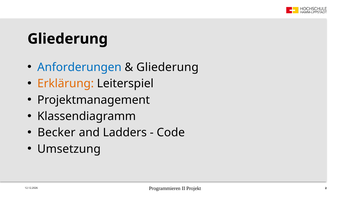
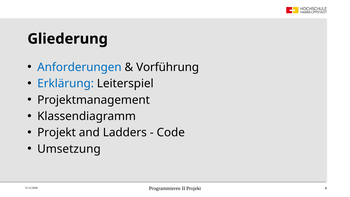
Gliederung at (167, 67): Gliederung -> Vorführung
Erklärung colour: orange -> blue
Becker at (56, 133): Becker -> Projekt
